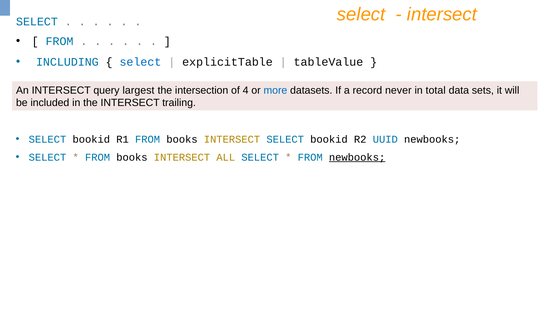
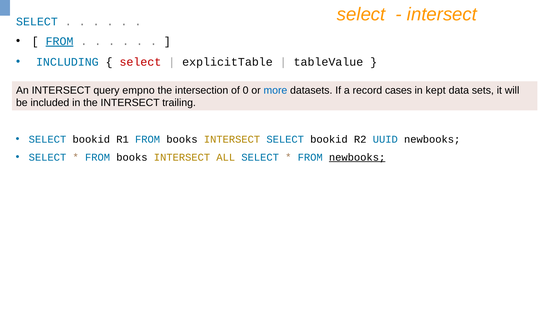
FROM at (60, 41) underline: none -> present
select at (140, 62) colour: blue -> red
largest: largest -> empno
4: 4 -> 0
never: never -> cases
total: total -> kept
